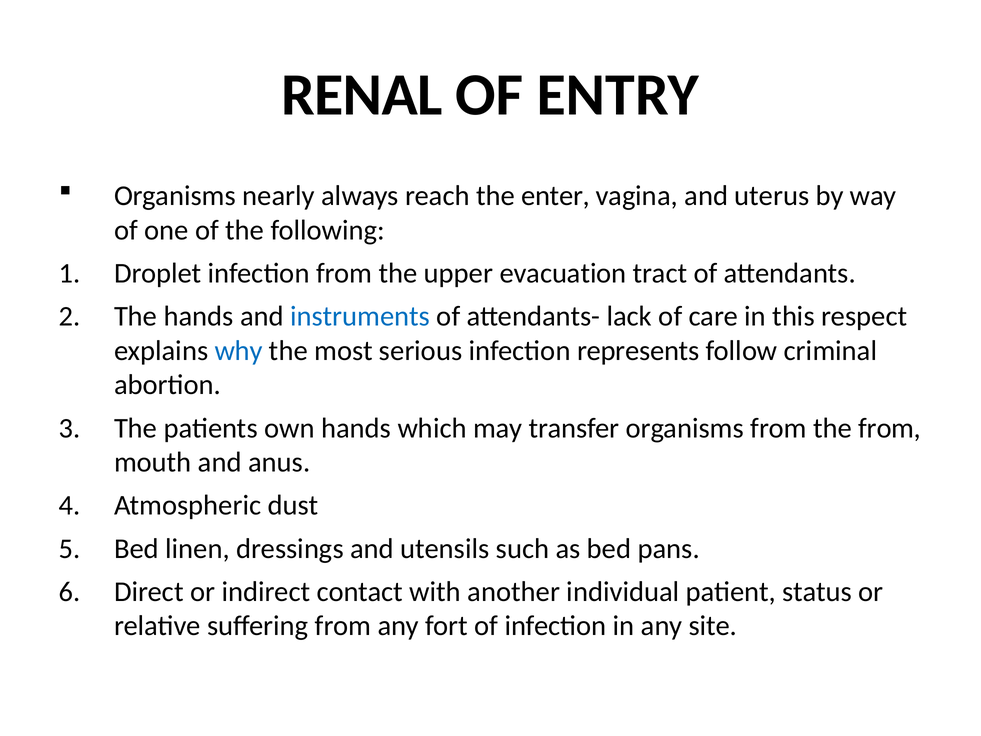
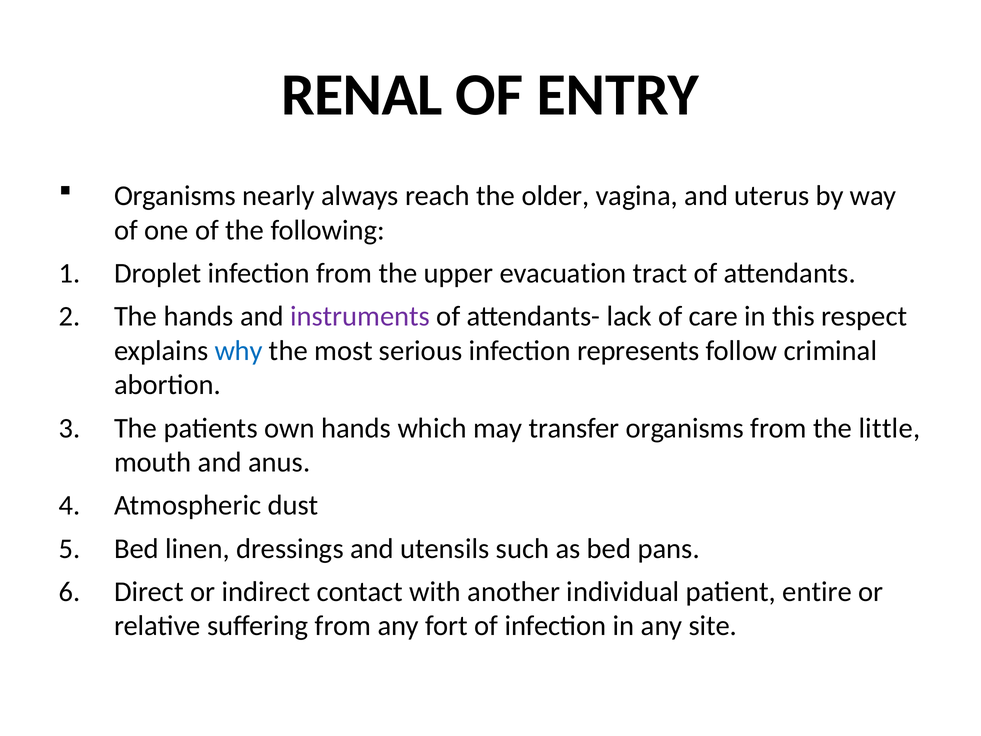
enter: enter -> older
instruments colour: blue -> purple
the from: from -> little
status: status -> entire
